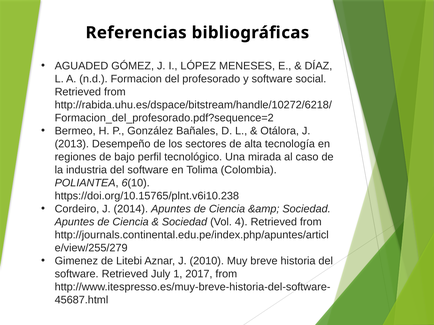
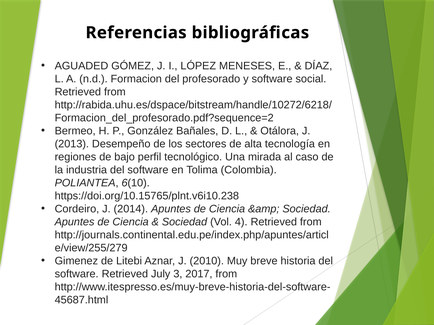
1: 1 -> 3
